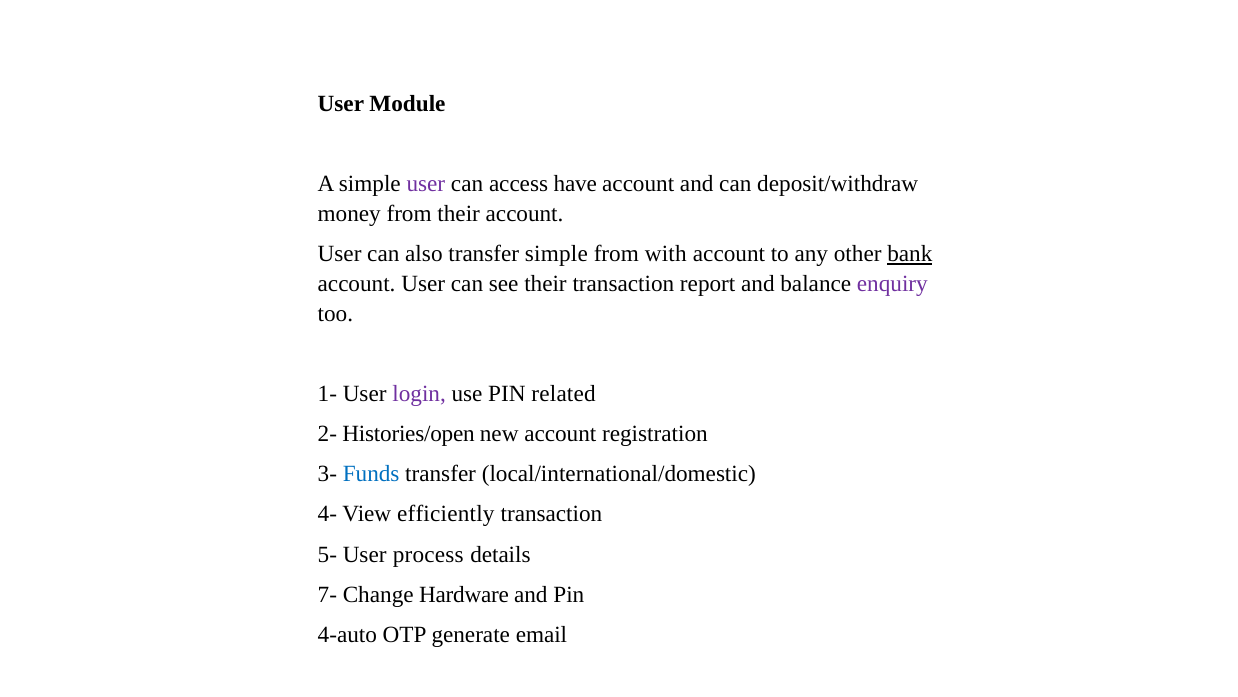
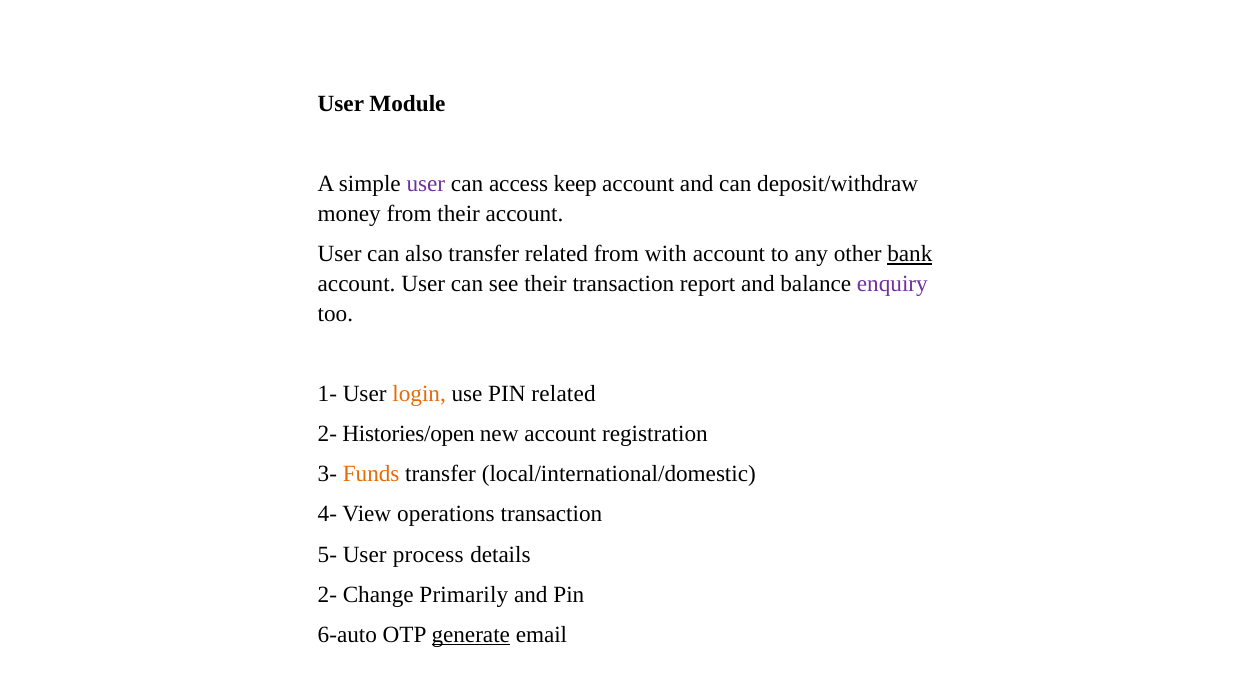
have: have -> keep
transfer simple: simple -> related
login colour: purple -> orange
Funds colour: blue -> orange
efficiently: efficiently -> operations
7- at (327, 594): 7- -> 2-
Hardware: Hardware -> Primarily
4-auto: 4-auto -> 6-auto
generate underline: none -> present
